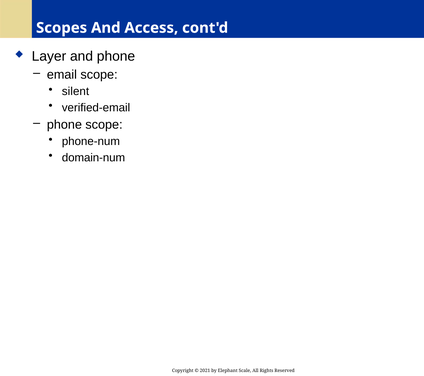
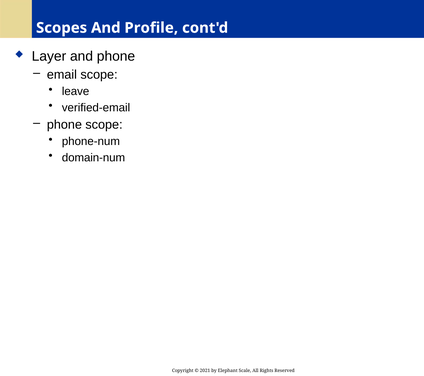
Access: Access -> Profile
silent: silent -> leave
